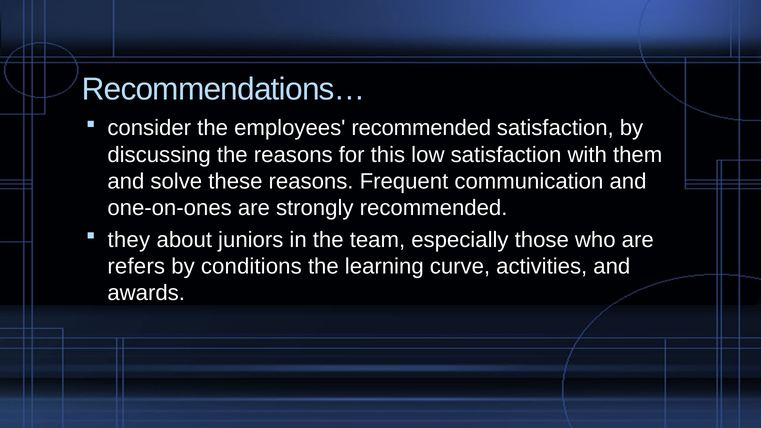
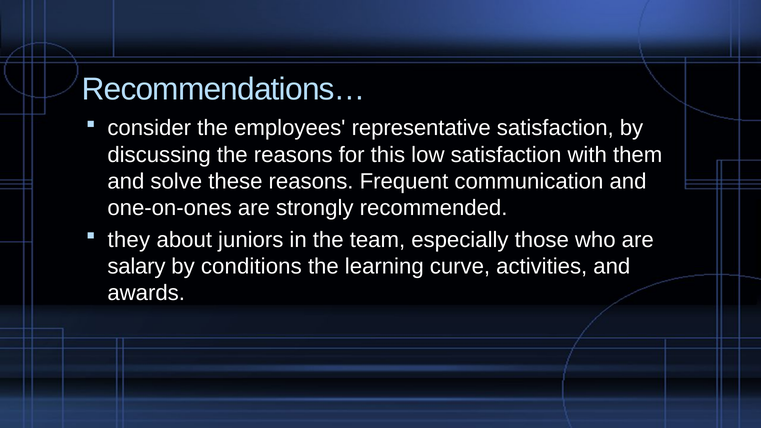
employees recommended: recommended -> representative
refers: refers -> salary
